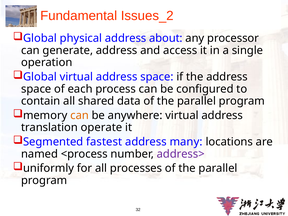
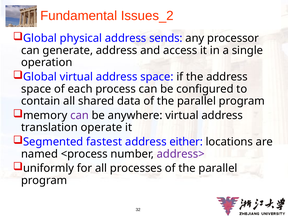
about: about -> sends
can at (80, 115) colour: orange -> purple
many: many -> either
